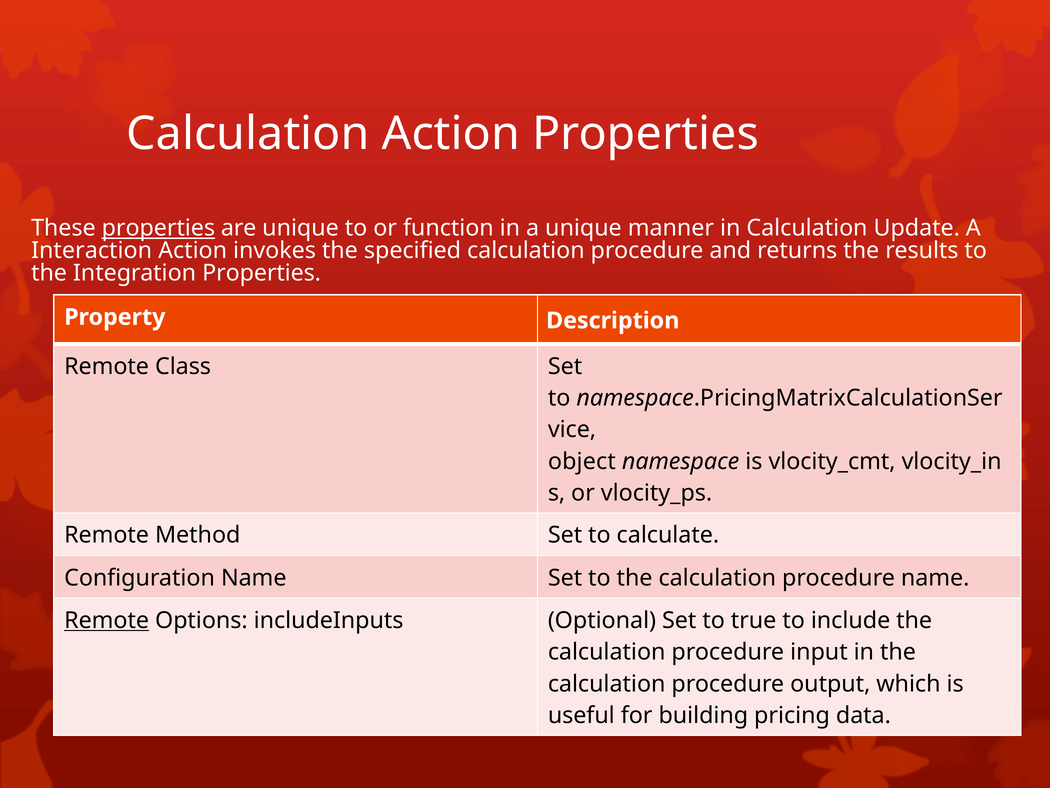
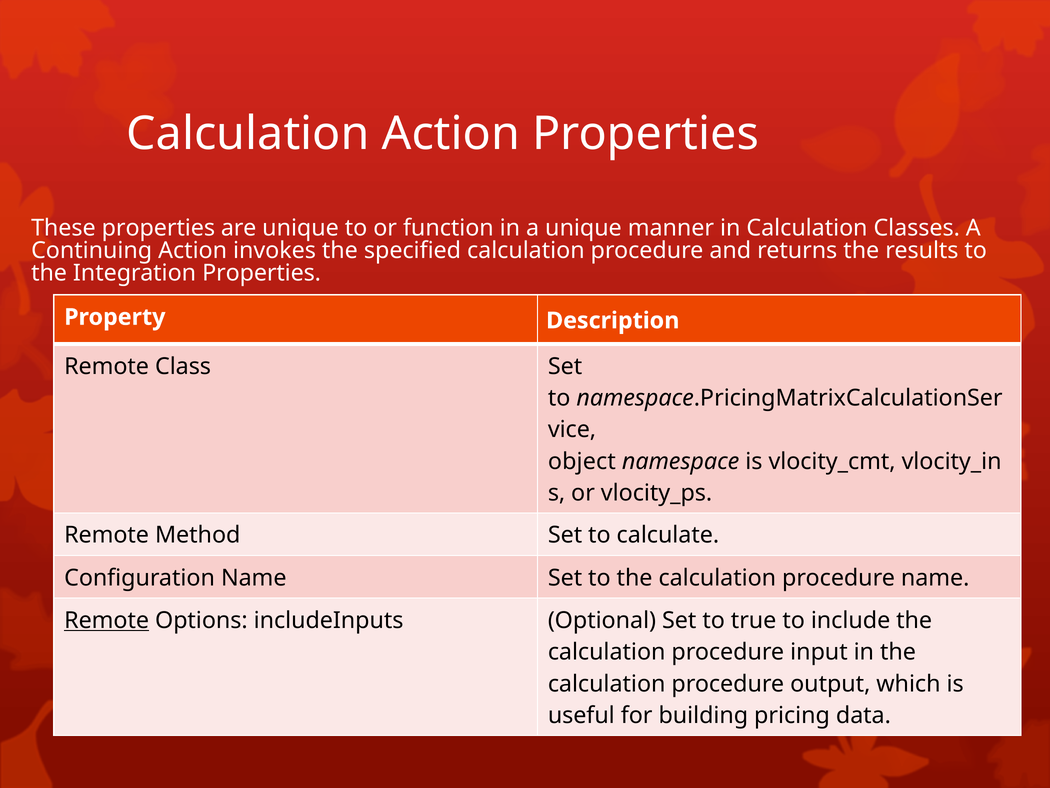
properties at (158, 228) underline: present -> none
Update: Update -> Classes
Interaction: Interaction -> Continuing
